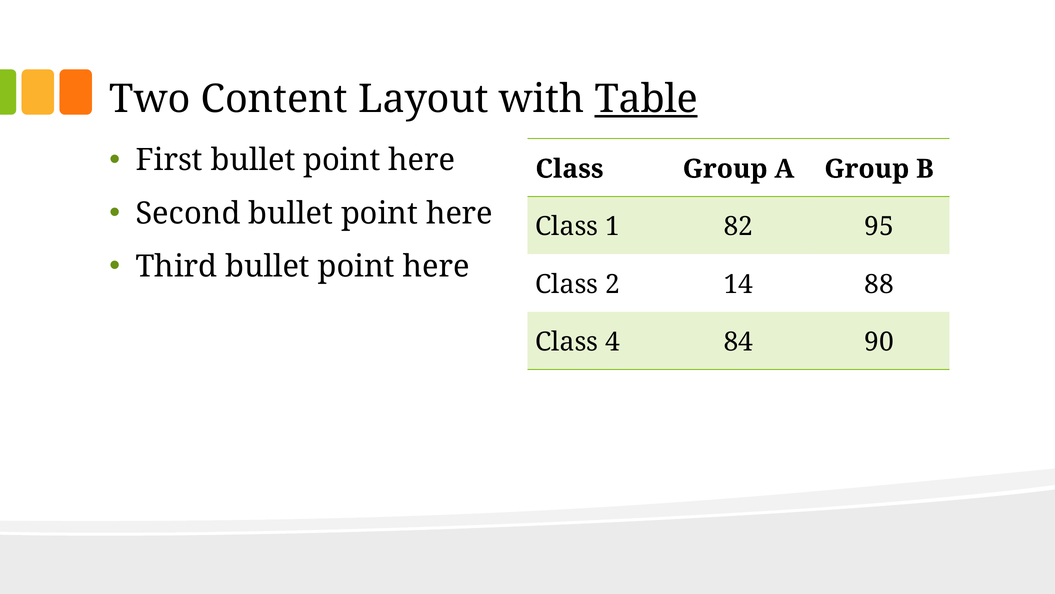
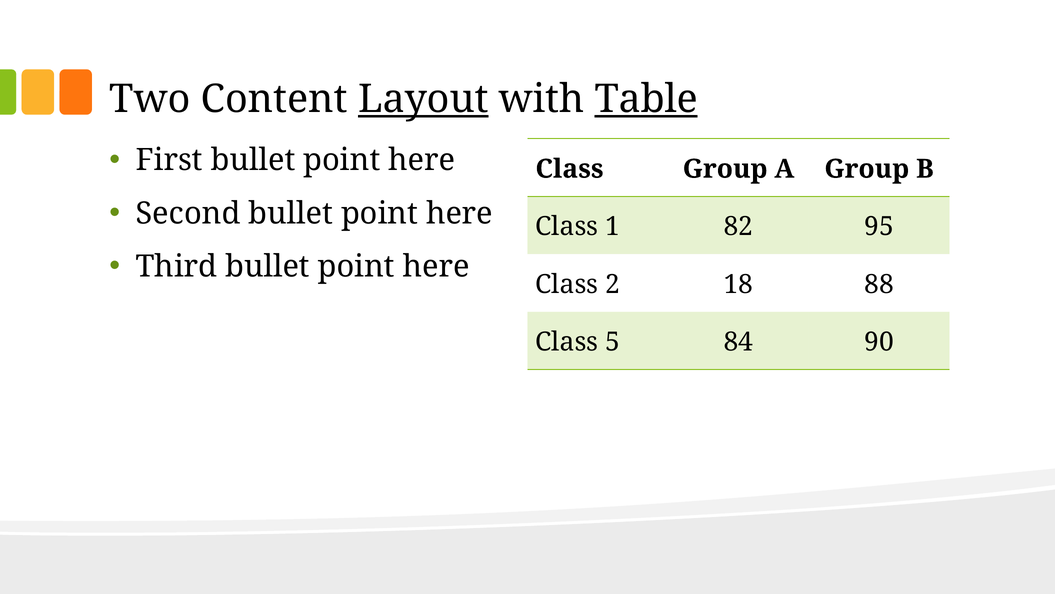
Layout underline: none -> present
14: 14 -> 18
4: 4 -> 5
